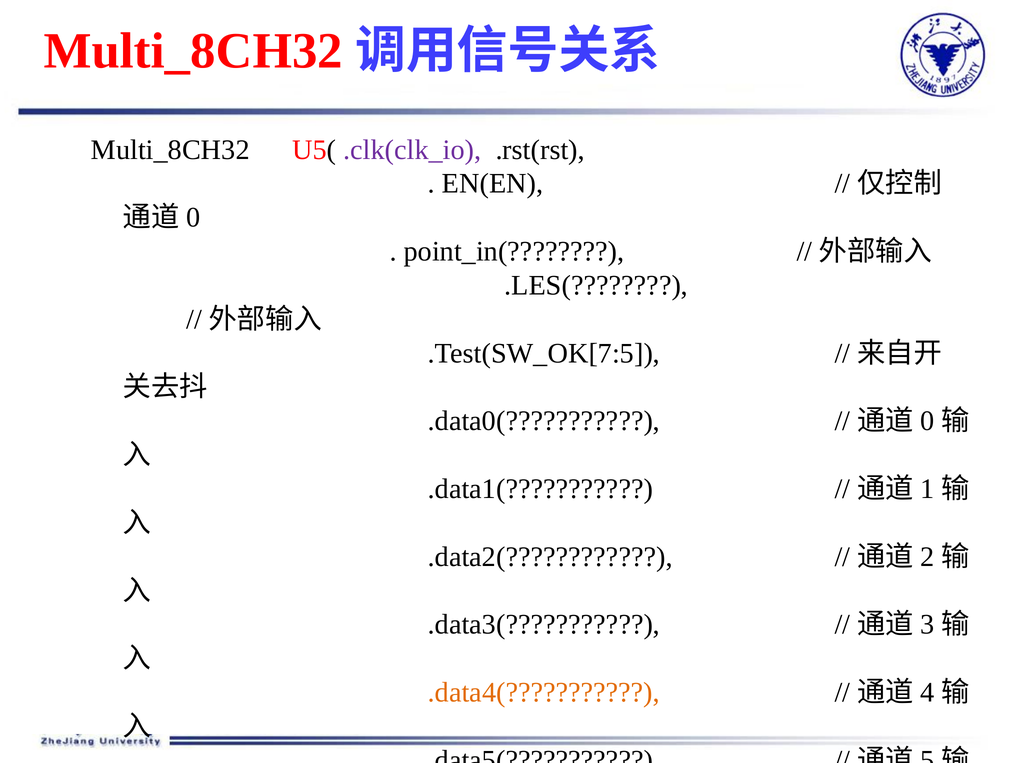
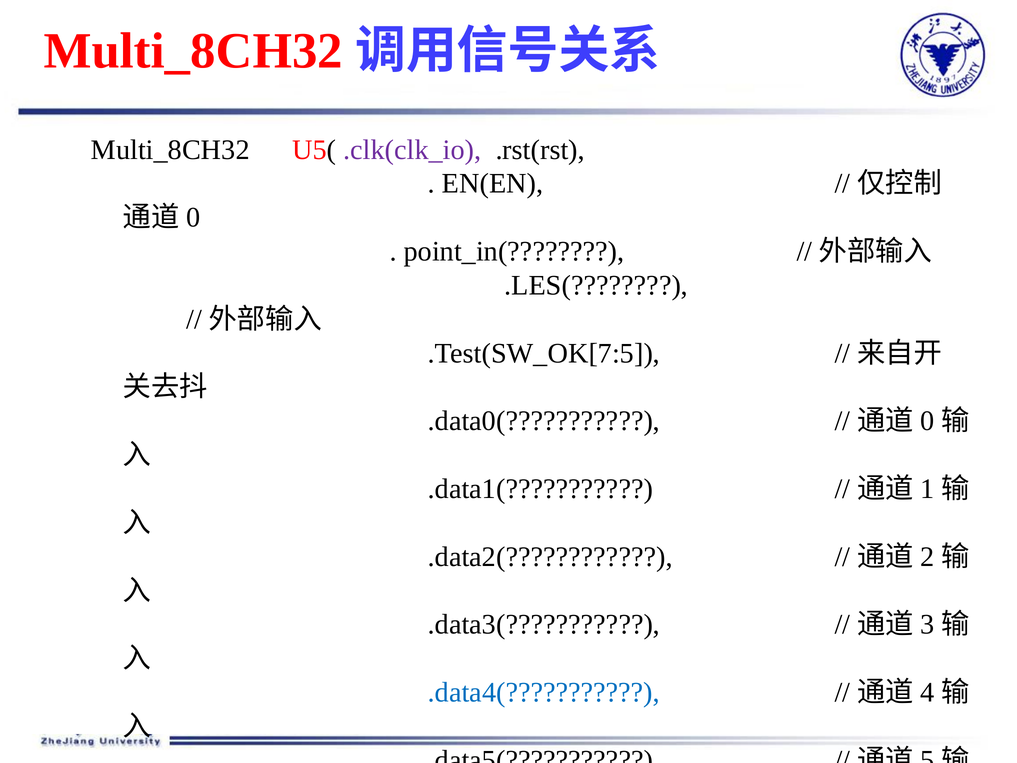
.data4( colour: orange -> blue
